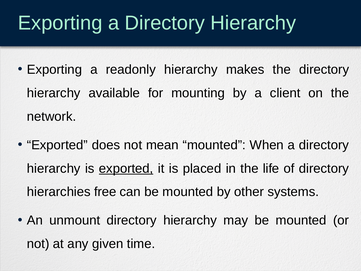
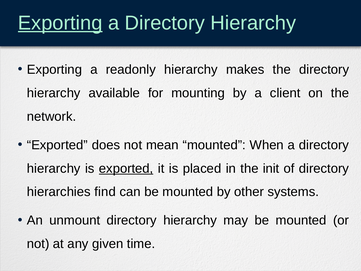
Exporting at (60, 23) underline: none -> present
life: life -> init
free: free -> find
